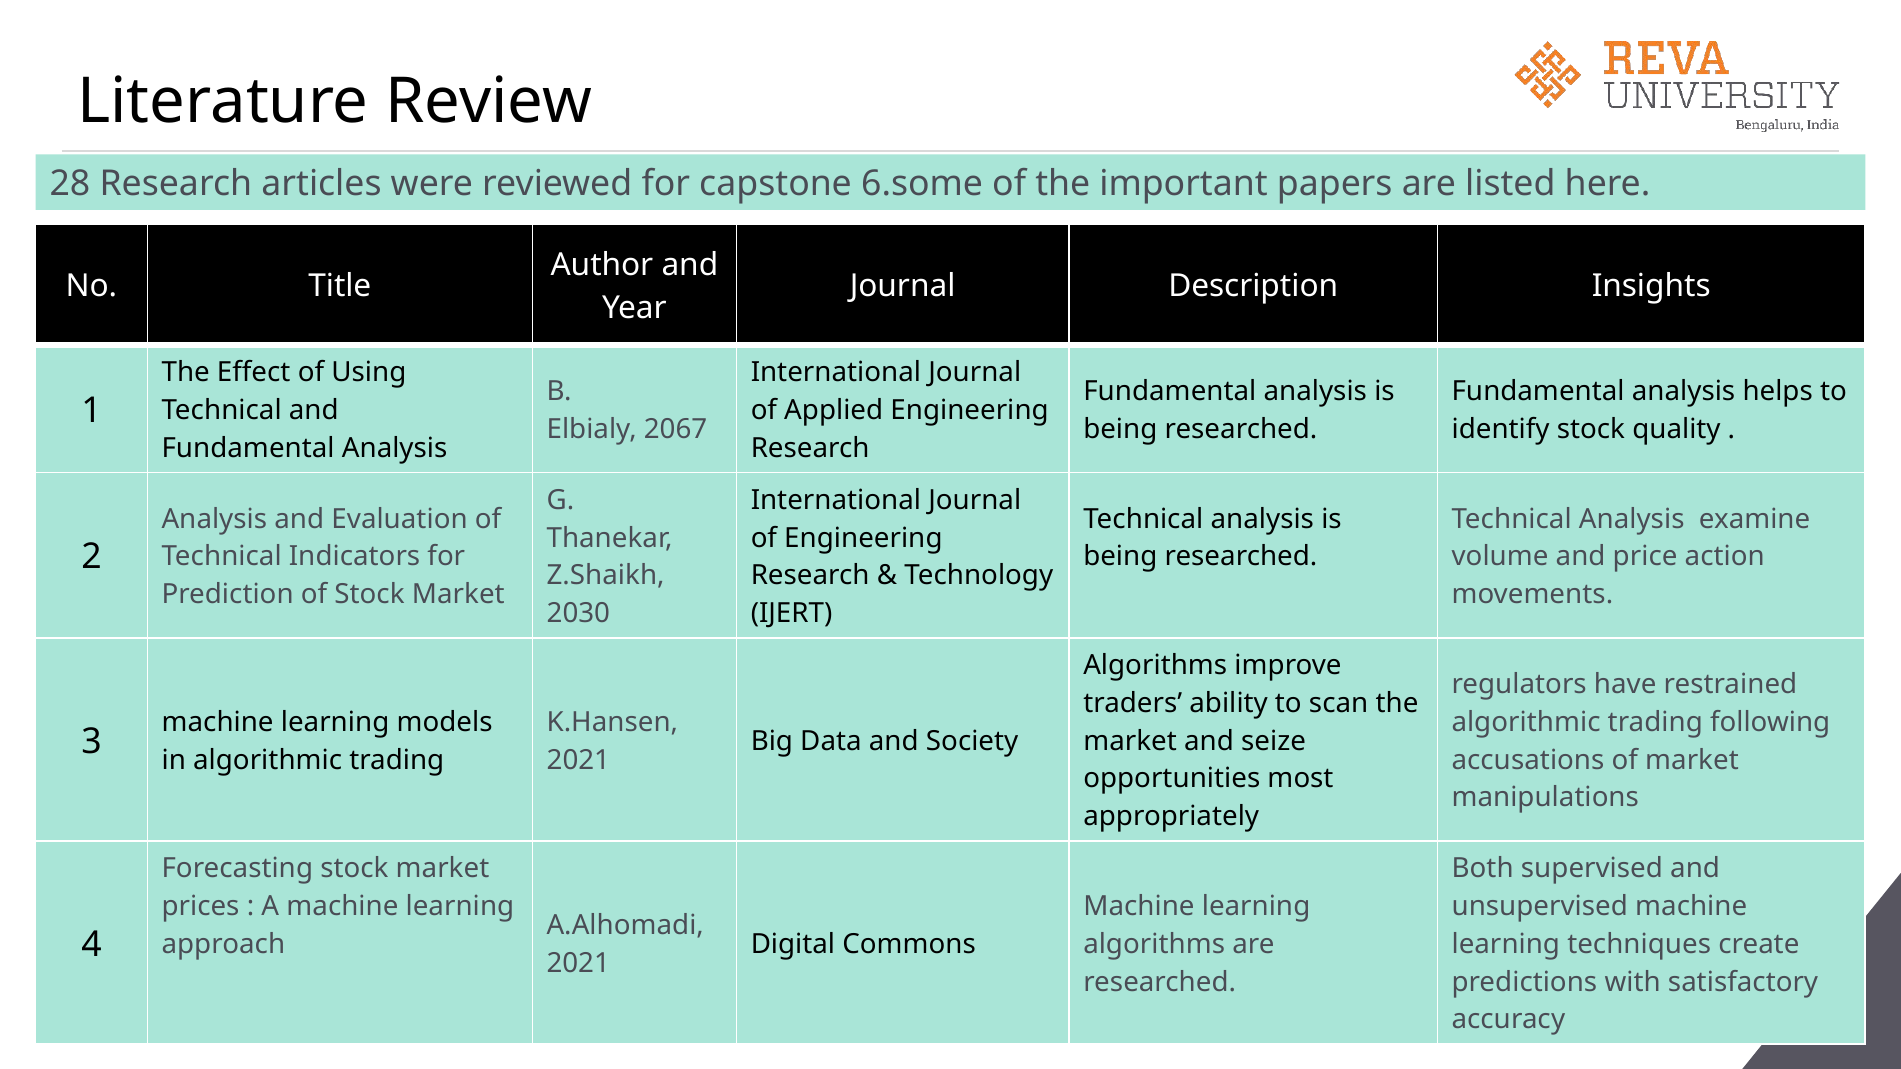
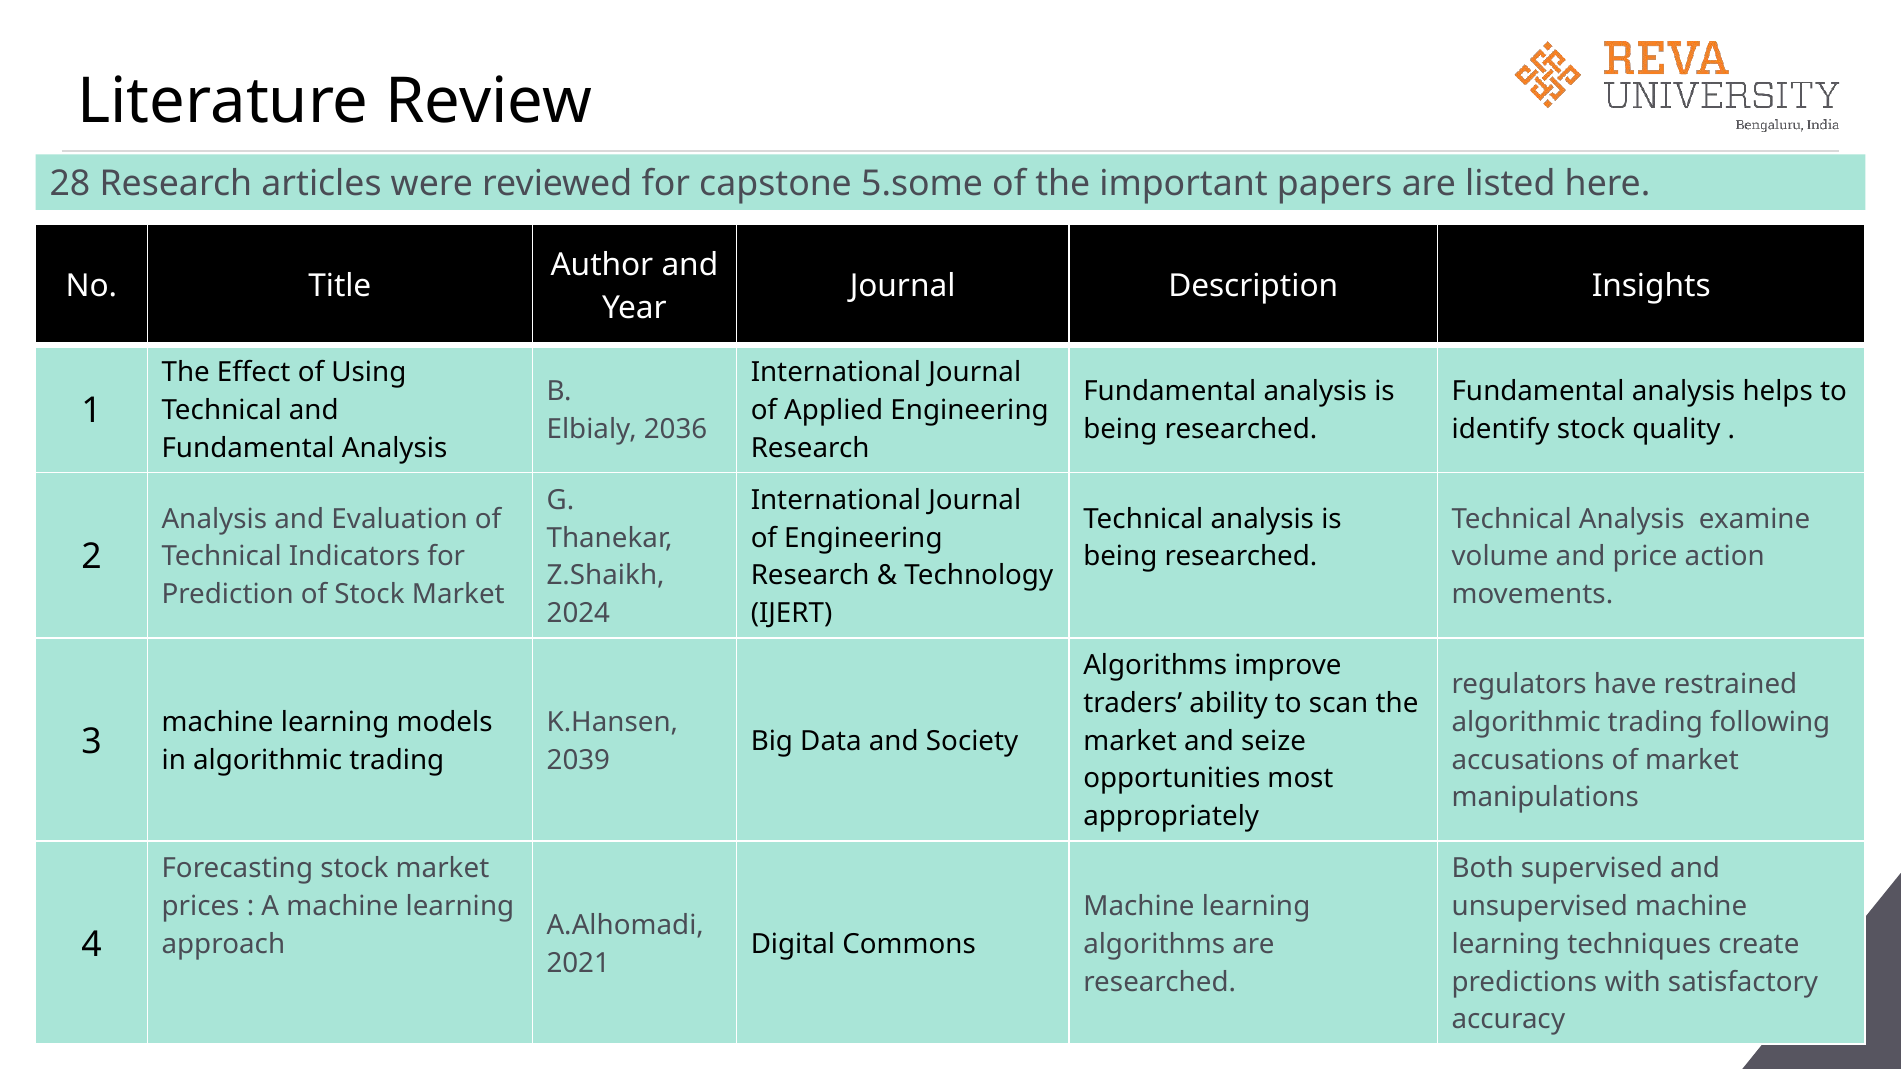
6.some: 6.some -> 5.some
2067: 2067 -> 2036
2030: 2030 -> 2024
2021 at (578, 760): 2021 -> 2039
